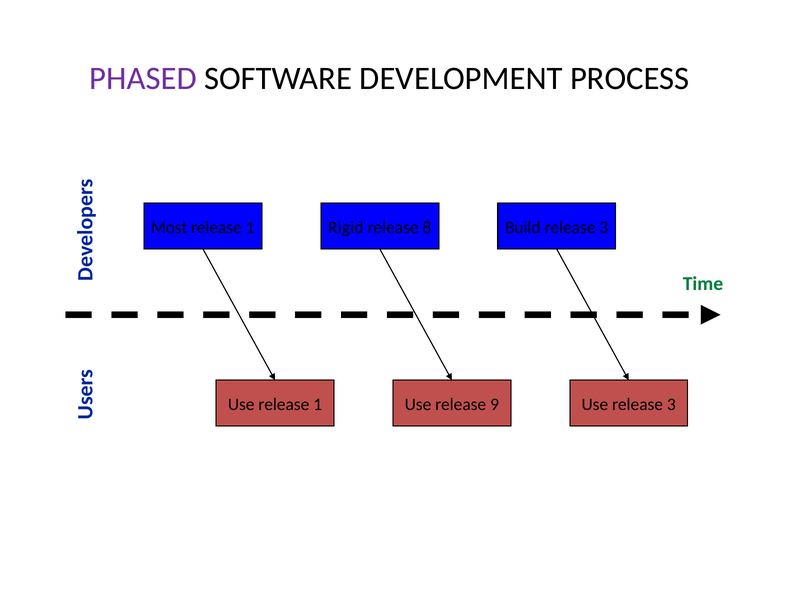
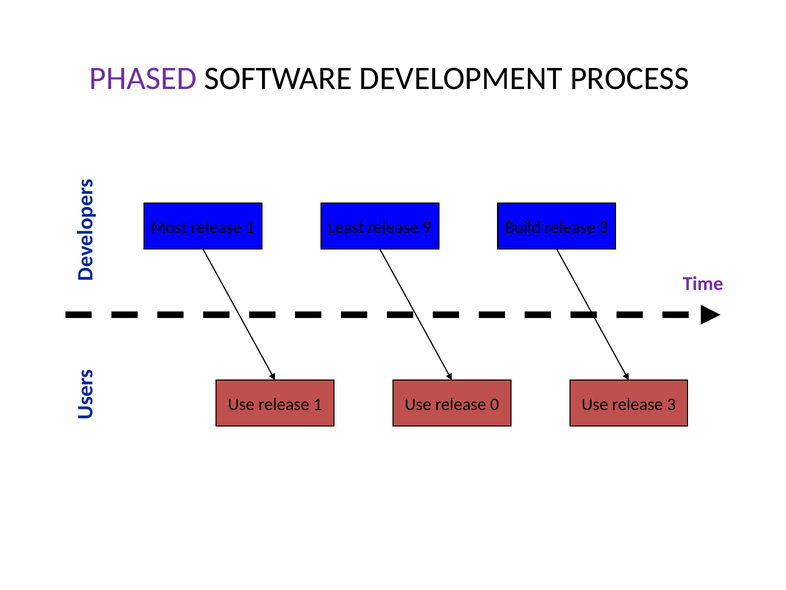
Rigid: Rigid -> Least
8: 8 -> 9
Time colour: green -> purple
9: 9 -> 0
